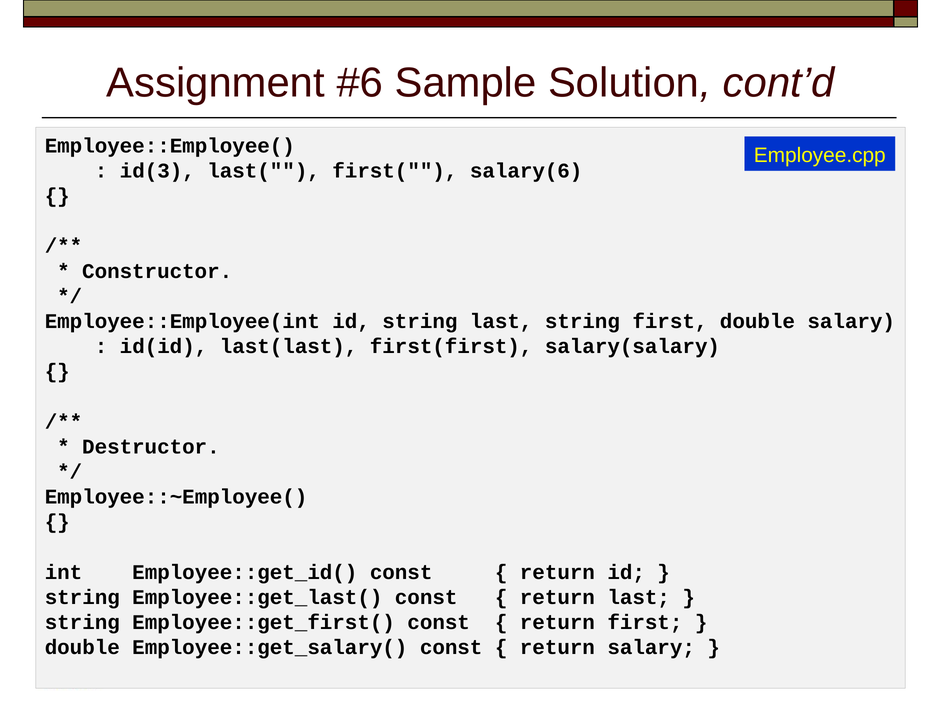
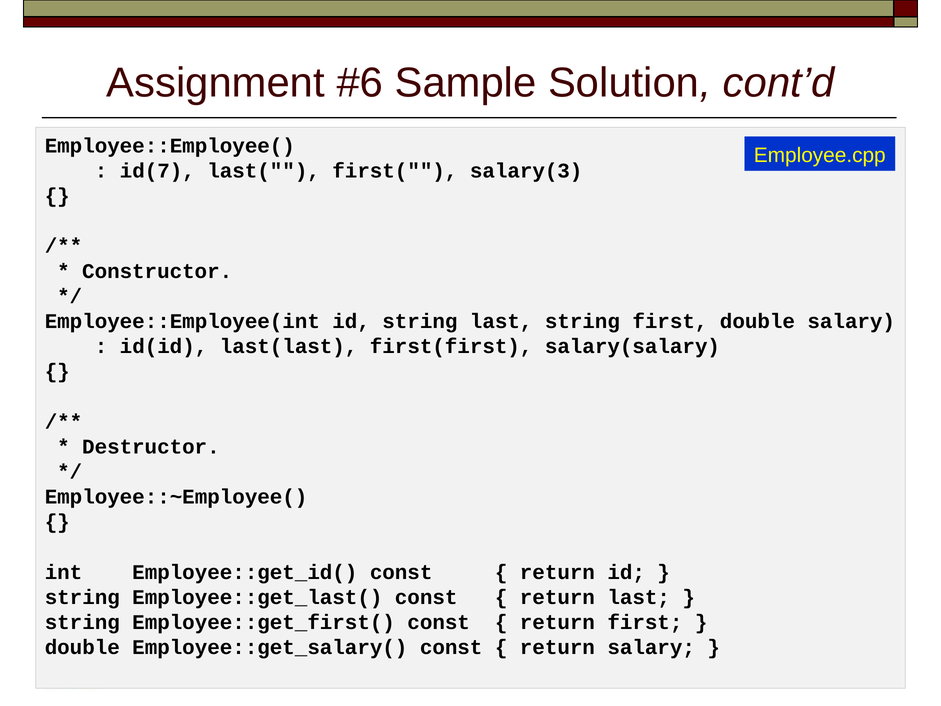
id(3: id(3 -> id(7
salary(6: salary(6 -> salary(3
